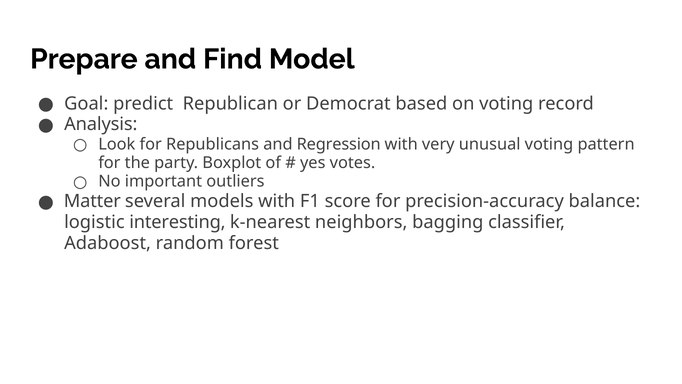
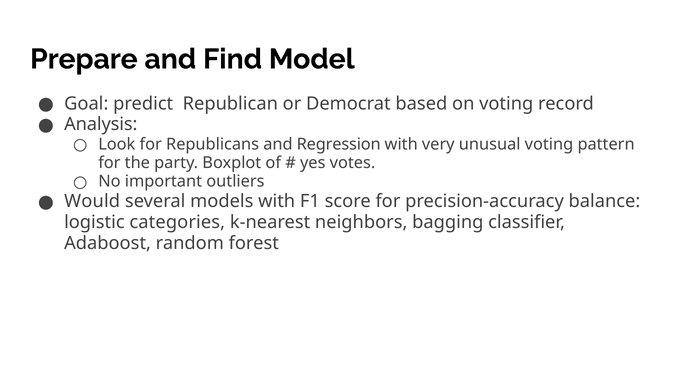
Matter: Matter -> Would
interesting: interesting -> categories
